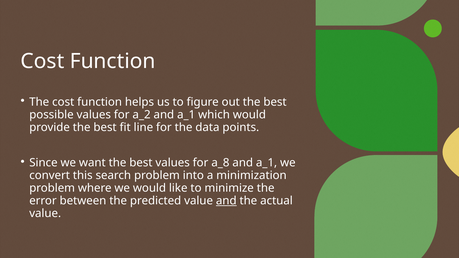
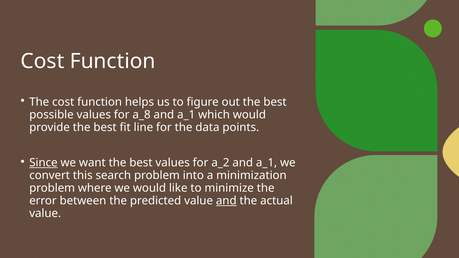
a_2: a_2 -> a_8
Since underline: none -> present
a_8: a_8 -> a_2
